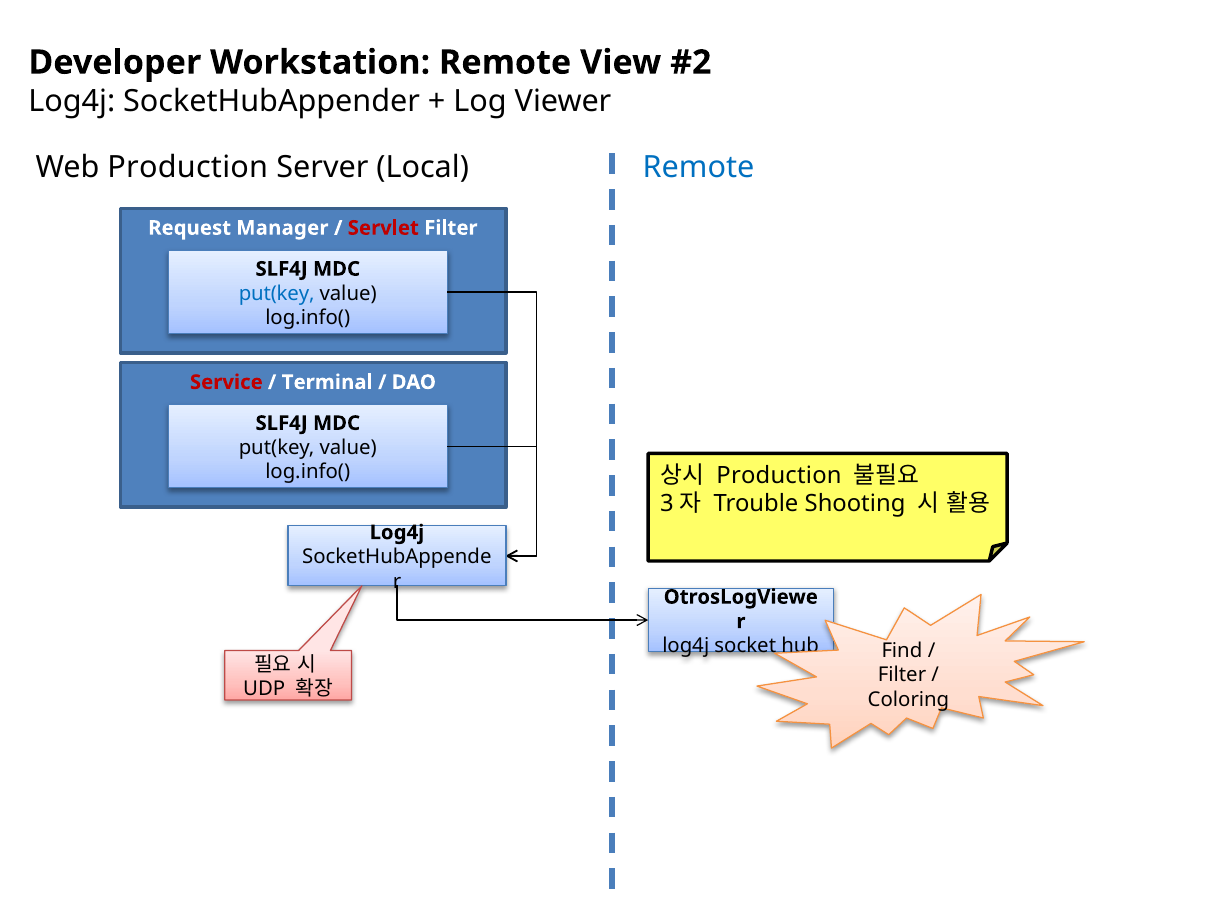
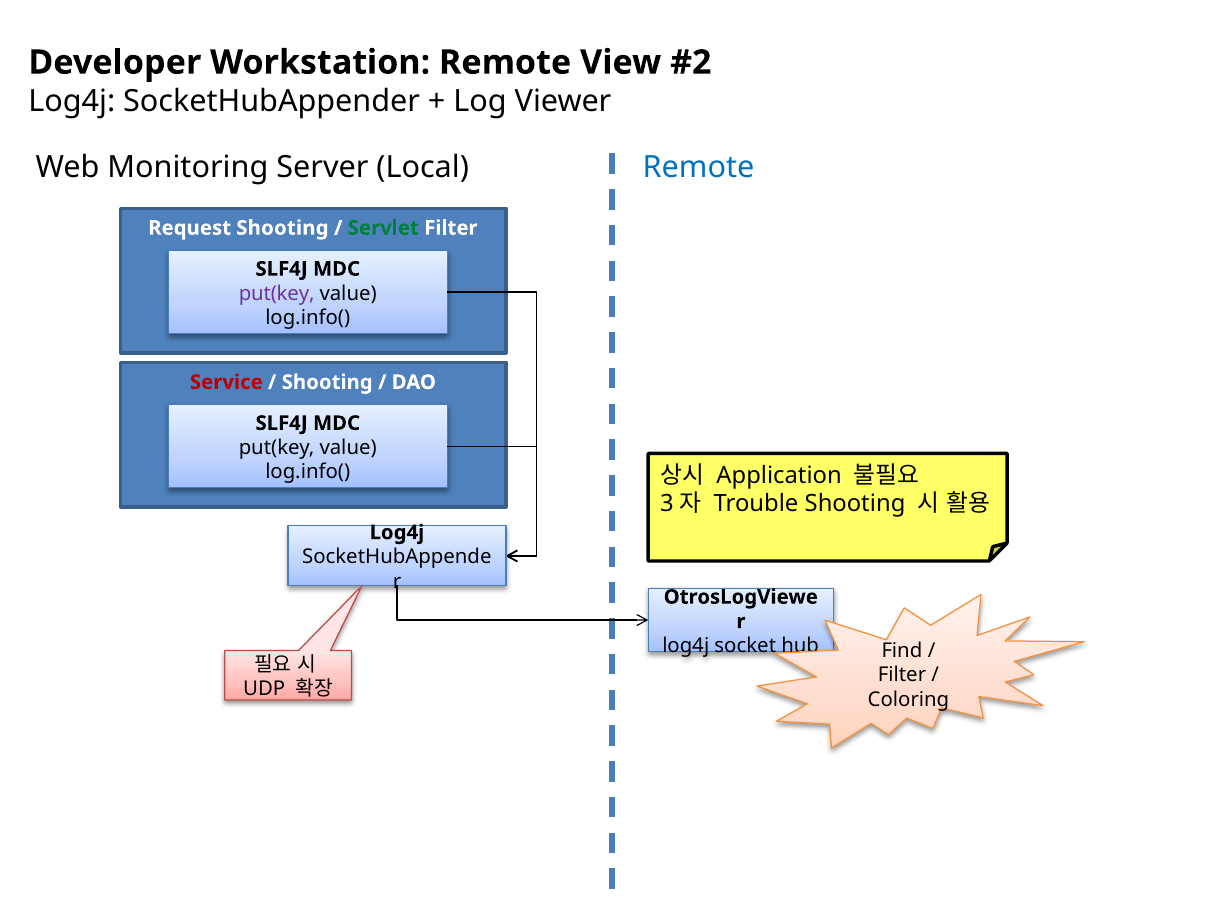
Web Production: Production -> Monitoring
Request Manager: Manager -> Shooting
Servlet colour: red -> green
put(key at (277, 293) colour: blue -> purple
Terminal at (327, 382): Terminal -> Shooting
Production at (779, 475): Production -> Application
